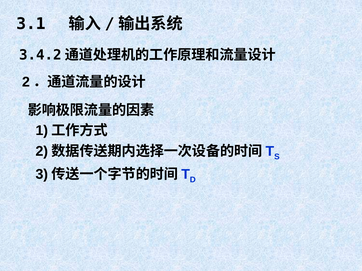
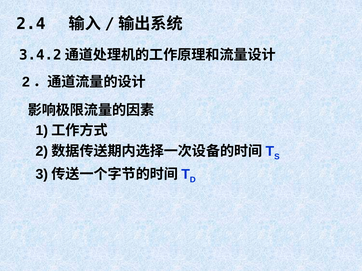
3.1: 3.1 -> 2.4
